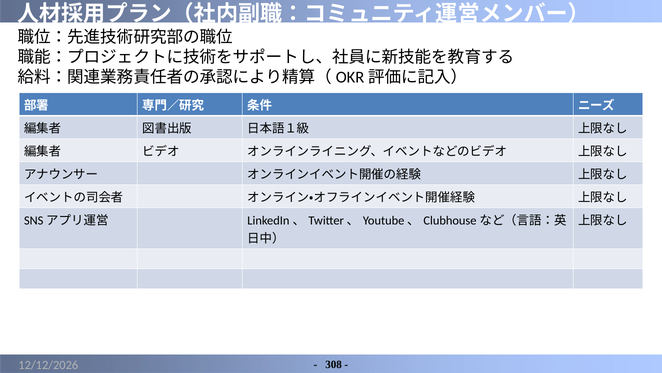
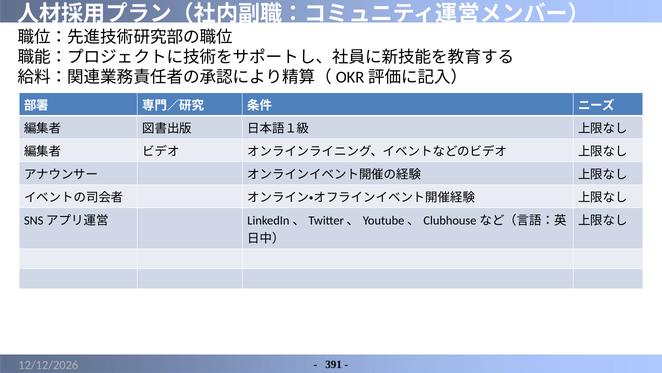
308: 308 -> 391
